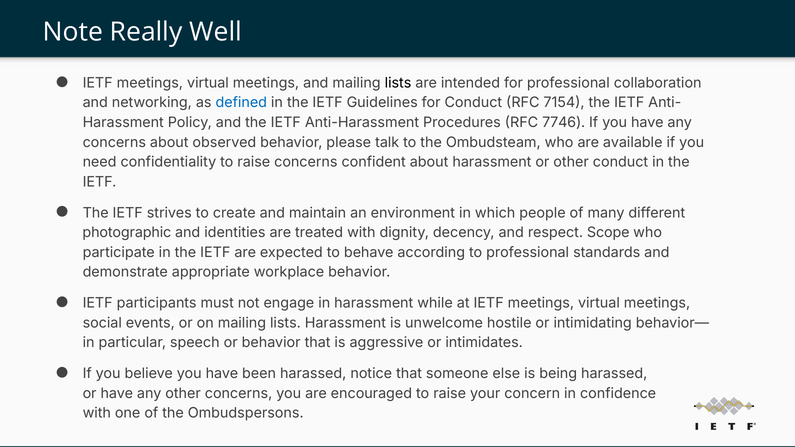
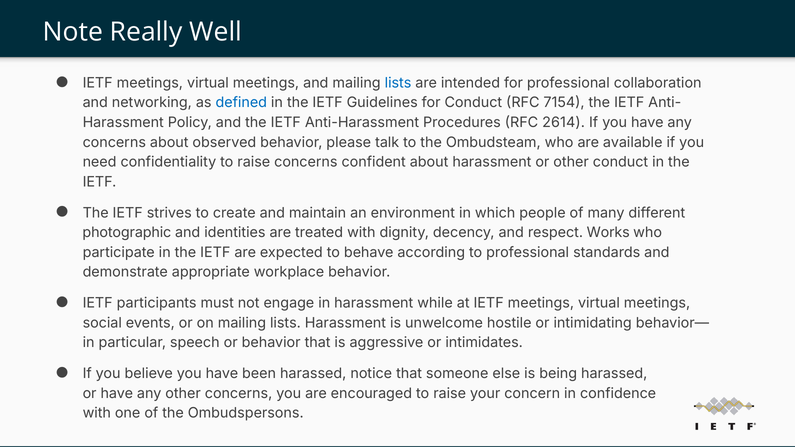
lists at (398, 83) colour: black -> blue
7746: 7746 -> 2614
Scope: Scope -> Works
